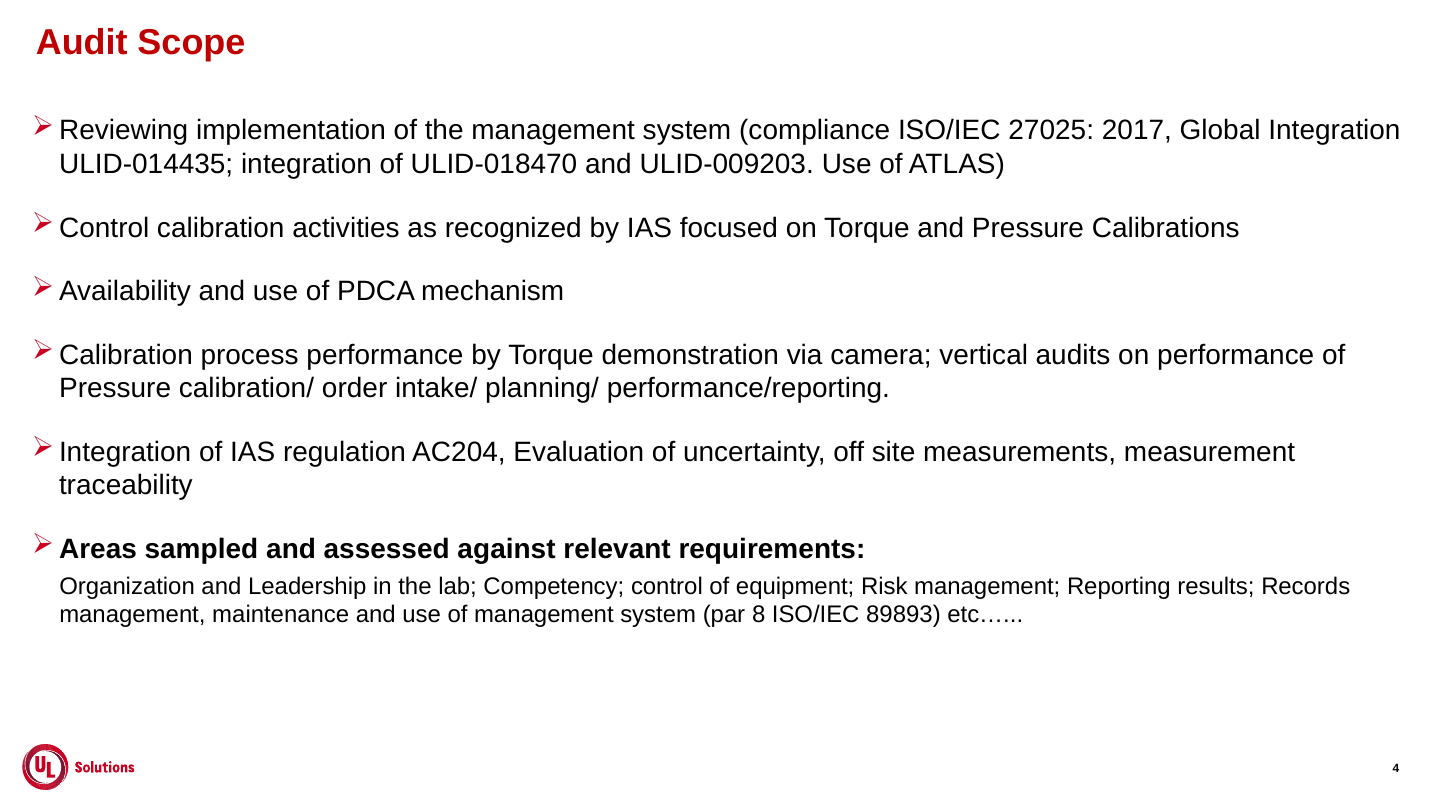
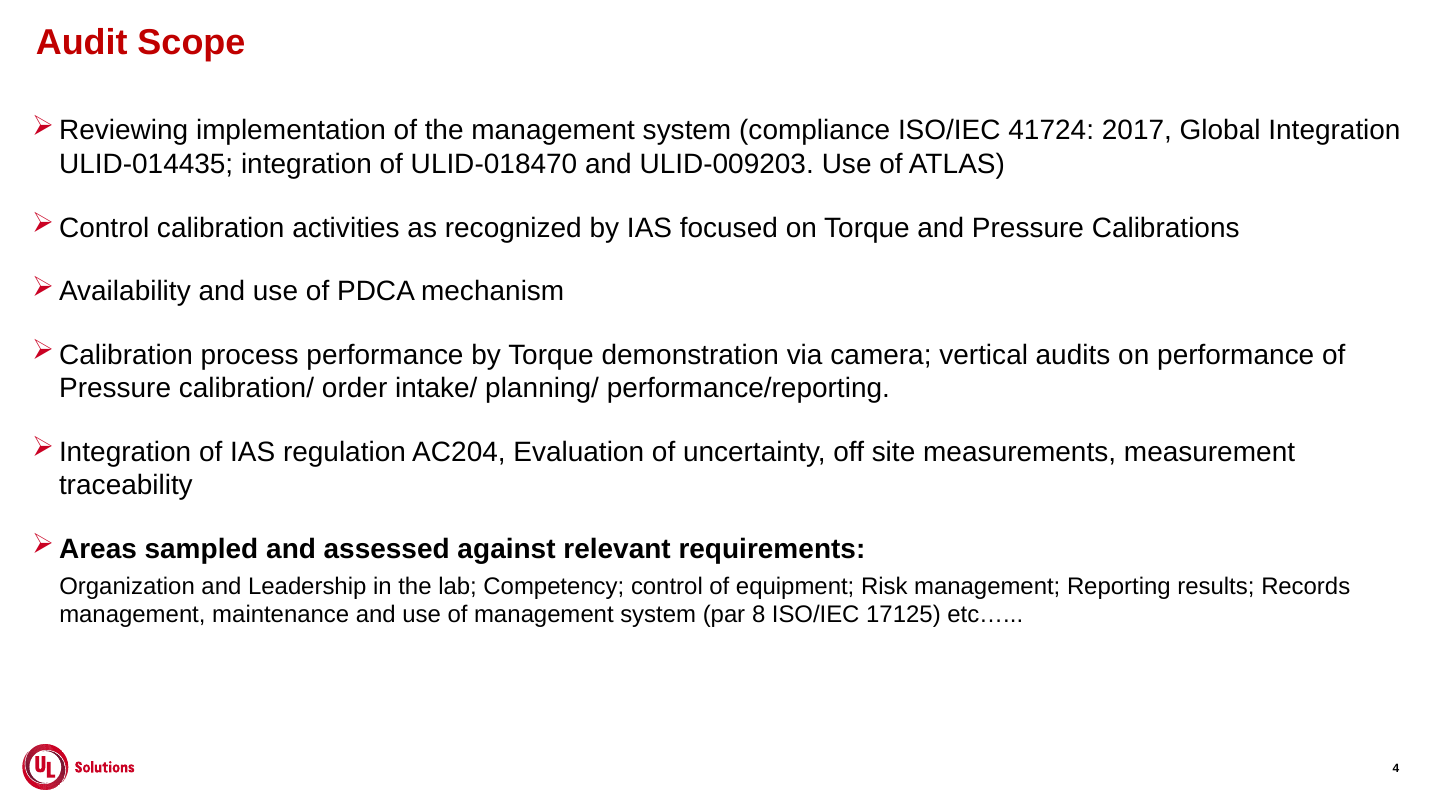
27025: 27025 -> 41724
89893: 89893 -> 17125
